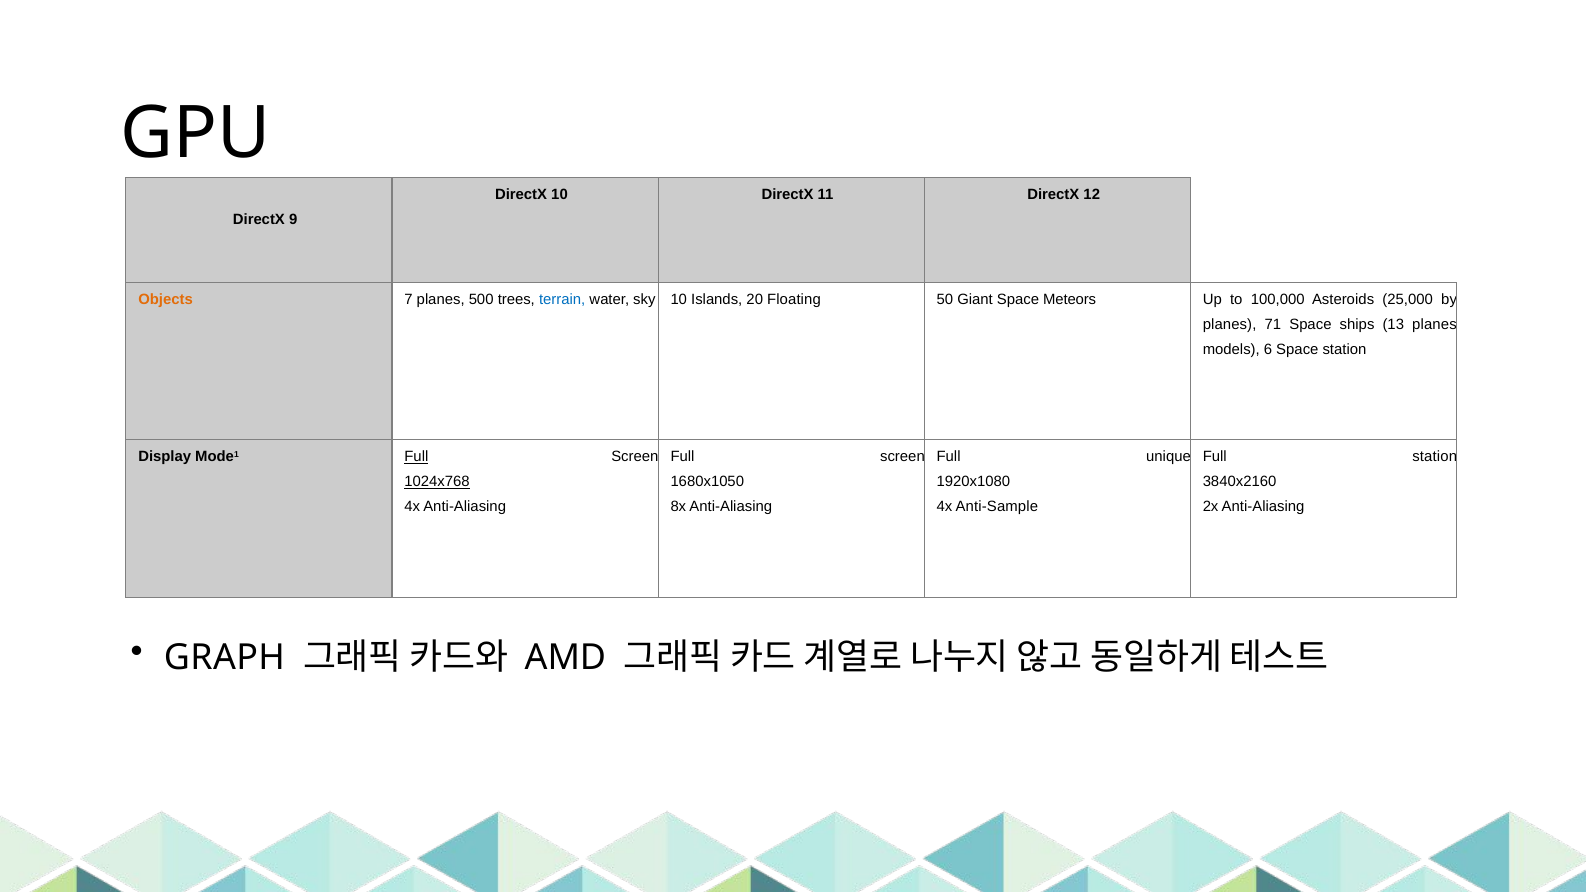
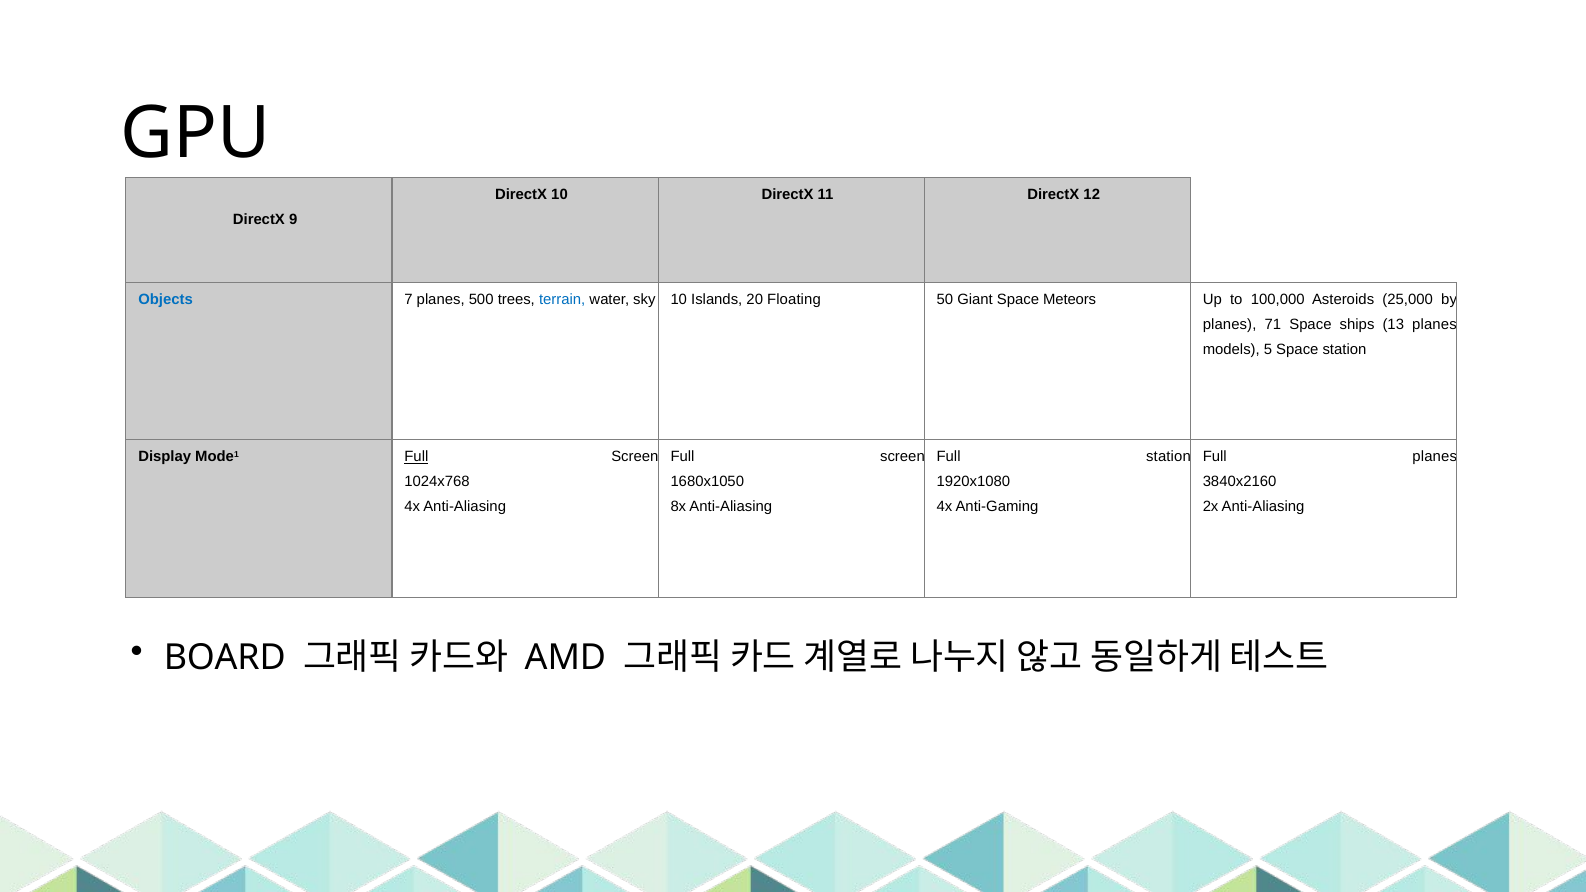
Objects colour: orange -> blue
6: 6 -> 5
Full unique: unique -> station
Full station: station -> planes
1024x768 underline: present -> none
Anti-Sample: Anti-Sample -> Anti-Gaming
GRAPH: GRAPH -> BOARD
